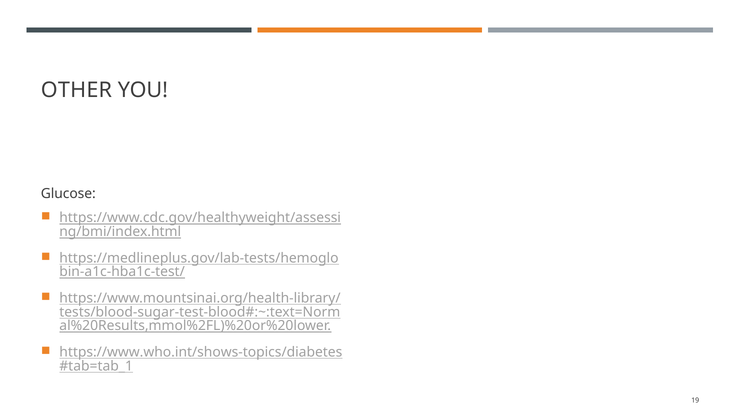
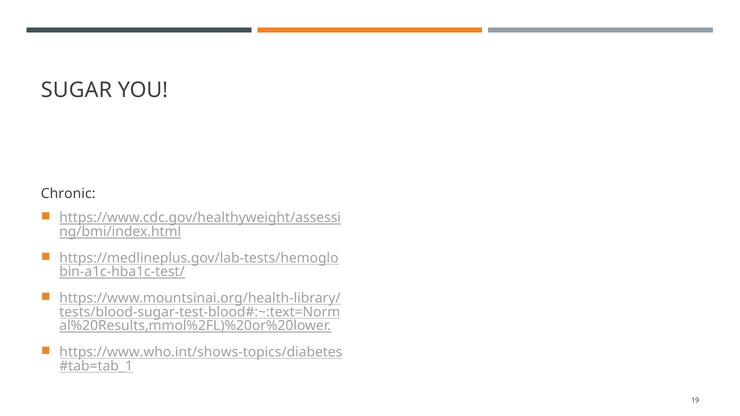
OTHER: OTHER -> SUGAR
Glucose: Glucose -> Chronic
